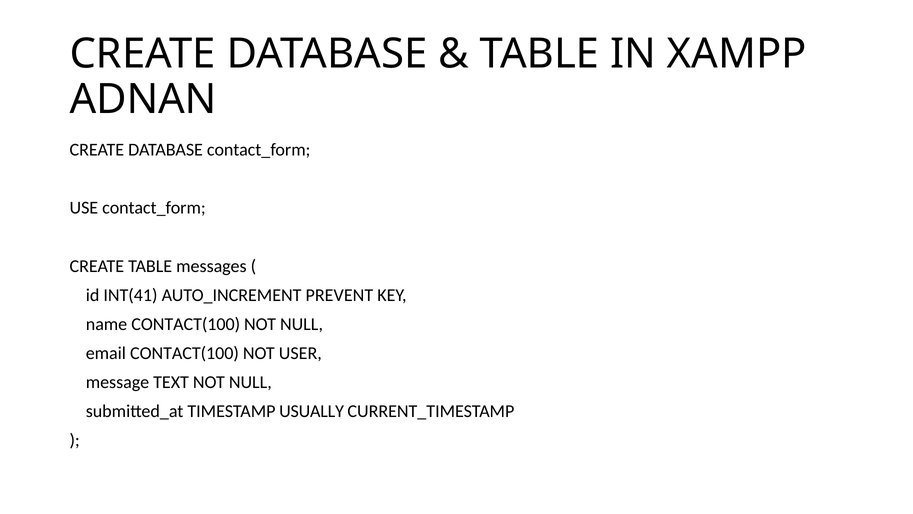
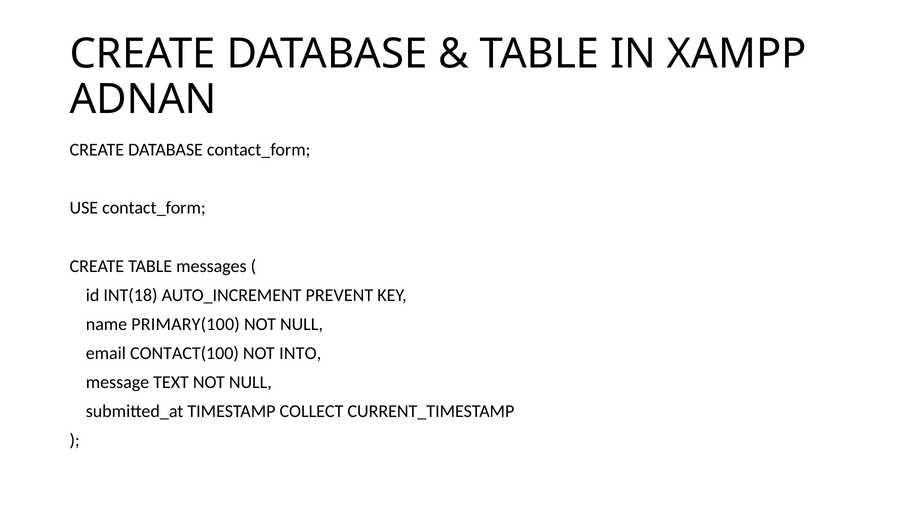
INT(41: INT(41 -> INT(18
name CONTACT(100: CONTACT(100 -> PRIMARY(100
USER: USER -> INTO
USUALLY: USUALLY -> COLLECT
